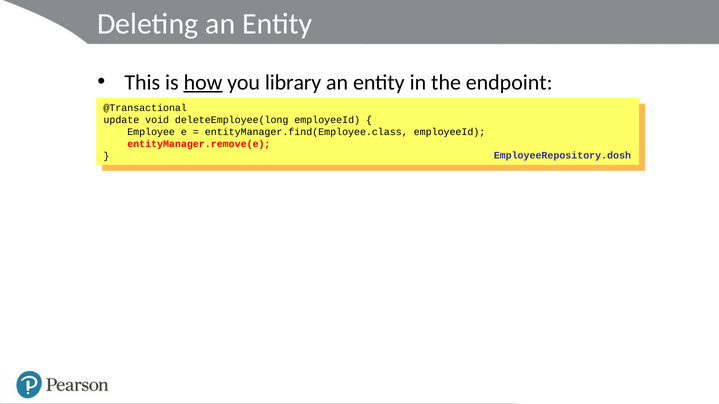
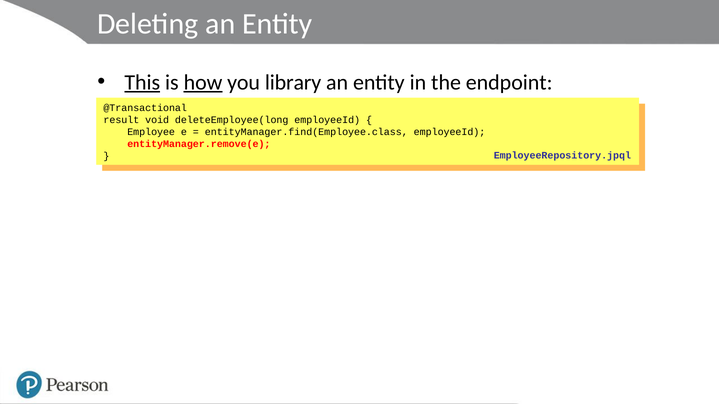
This underline: none -> present
update: update -> result
EmployeeRepository.dosh: EmployeeRepository.dosh -> EmployeeRepository.jpql
